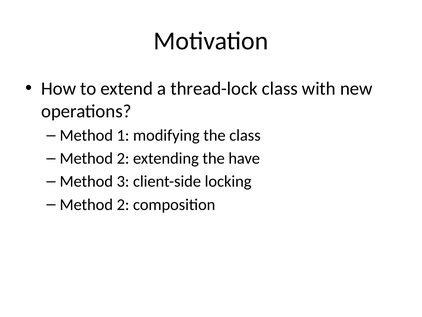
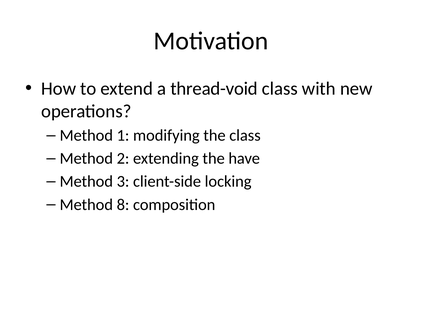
thread-lock: thread-lock -> thread-void
2 at (123, 204): 2 -> 8
